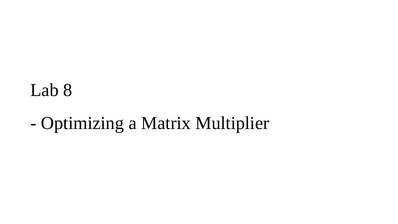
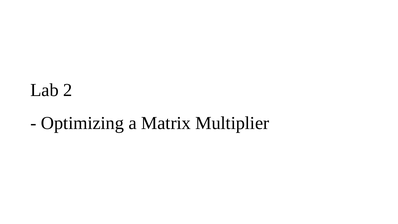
8: 8 -> 2
